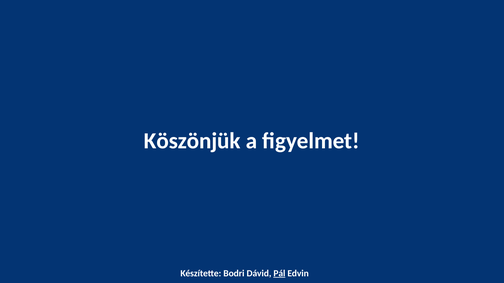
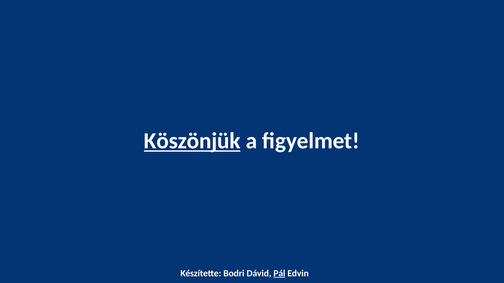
Köszönjük underline: none -> present
